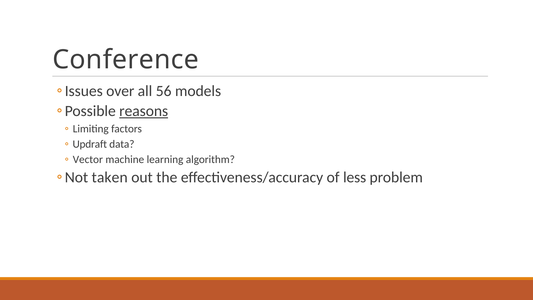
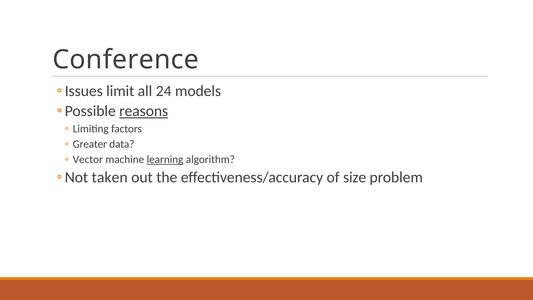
over: over -> limit
56: 56 -> 24
Updraft: Updraft -> Greater
learning underline: none -> present
less: less -> size
